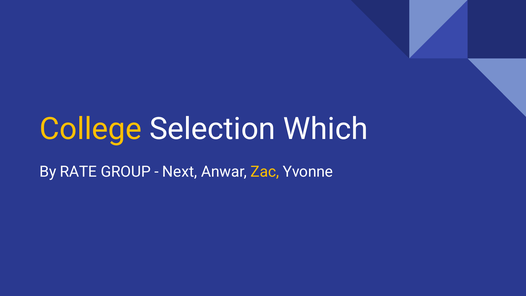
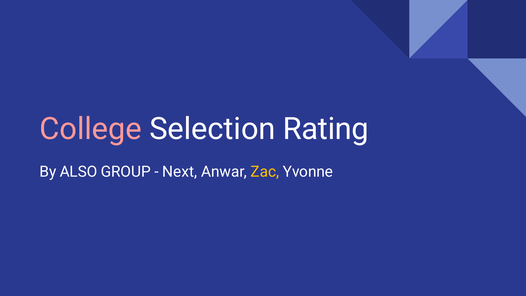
College colour: yellow -> pink
Which: Which -> Rating
RATE: RATE -> ALSO
